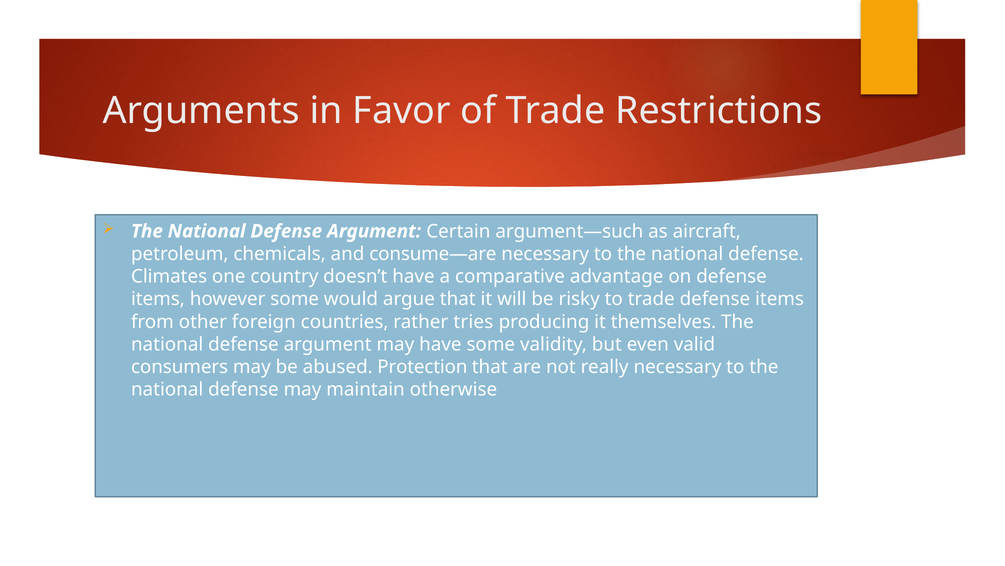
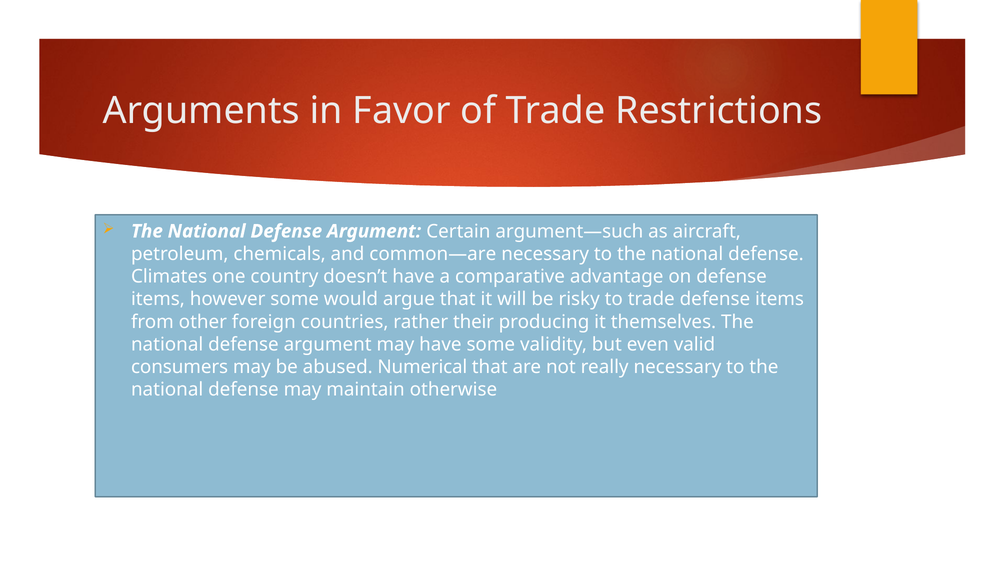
consume—are: consume—are -> common—are
tries: tries -> their
Protection: Protection -> Numerical
